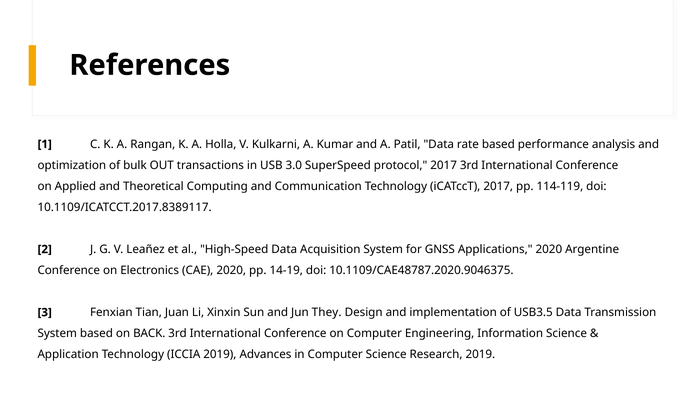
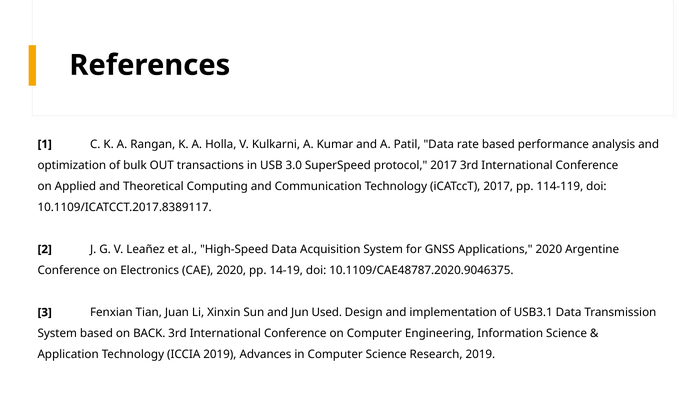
They: They -> Used
USB3.5: USB3.5 -> USB3.1
